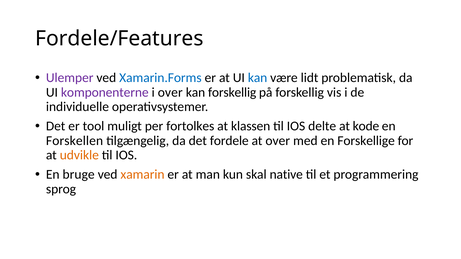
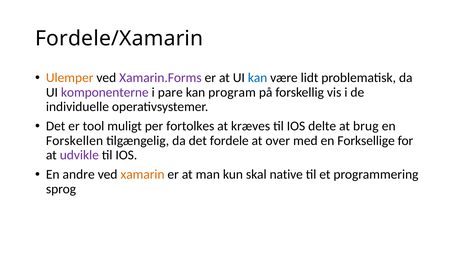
Fordele/Features: Fordele/Features -> Fordele/Xamarin
Ulemper colour: purple -> orange
Xamarin.Forms colour: blue -> purple
i over: over -> pare
kan forskellig: forskellig -> program
klassen: klassen -> kræves
kode: kode -> brug
Forskellige: Forskellige -> Forksellige
udvikle colour: orange -> purple
bruge: bruge -> andre
